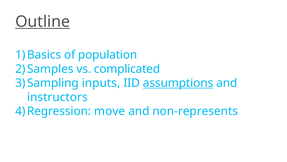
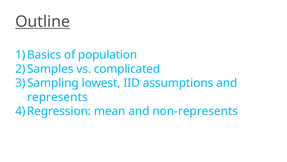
inputs: inputs -> lowest
assumptions underline: present -> none
instructors: instructors -> represents
move: move -> mean
